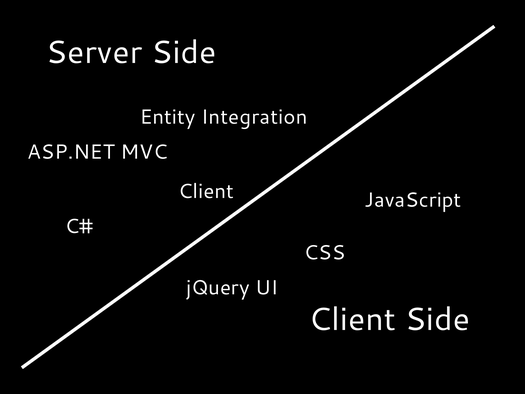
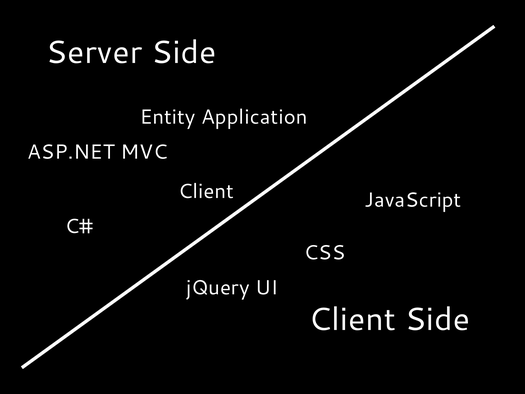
Integration: Integration -> Application
